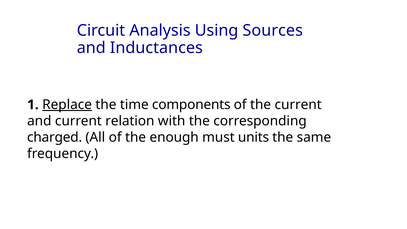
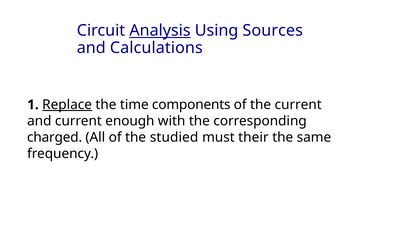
Analysis underline: none -> present
Inductances: Inductances -> Calculations
relation: relation -> enough
enough: enough -> studied
units: units -> their
